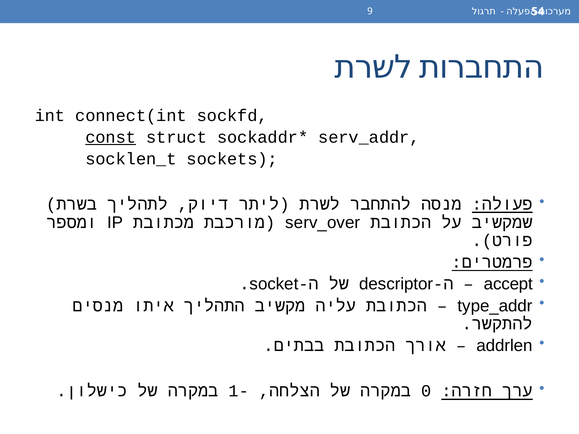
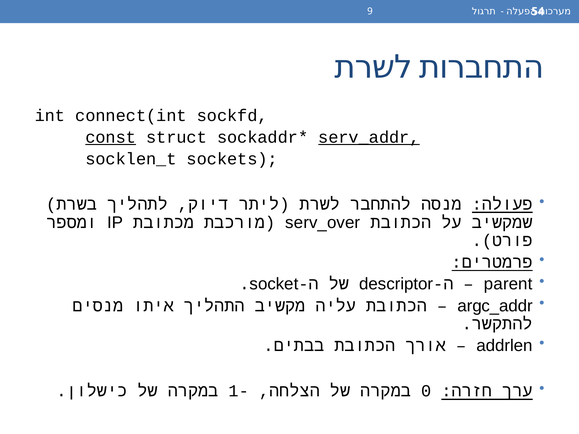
serv_addr underline: none -> present
accept: accept -> parent
type_addr: type_addr -> argc_addr
